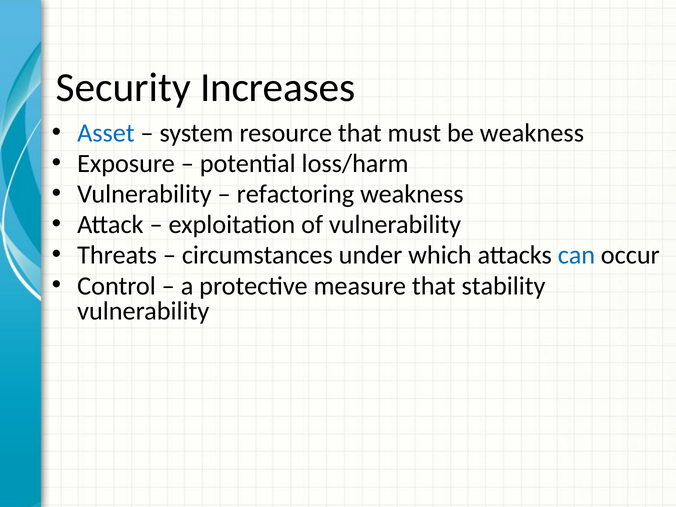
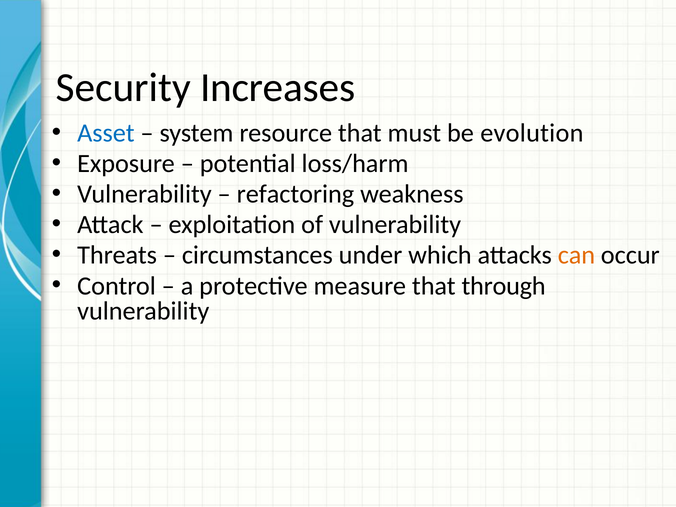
be weakness: weakness -> evolution
can colour: blue -> orange
stability: stability -> through
